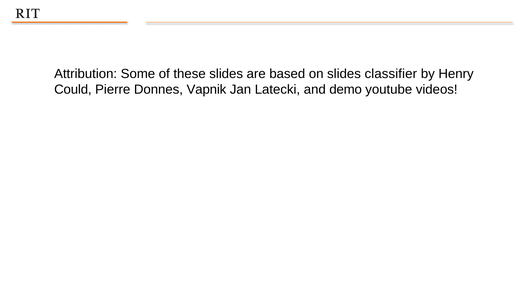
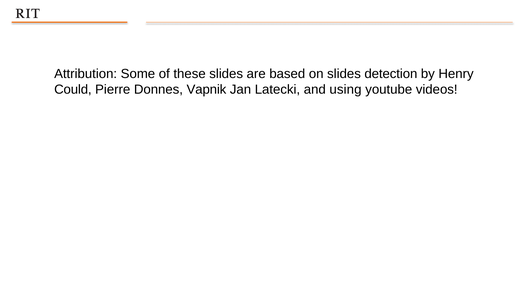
classifier: classifier -> detection
demo: demo -> using
